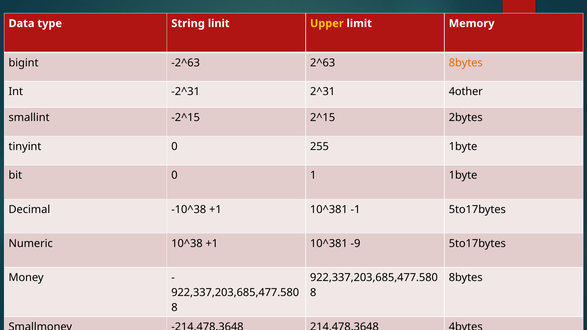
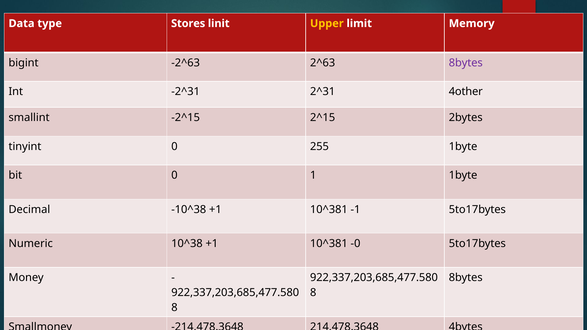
String: String -> Stores
8bytes at (466, 63) colour: orange -> purple
-9: -9 -> -0
